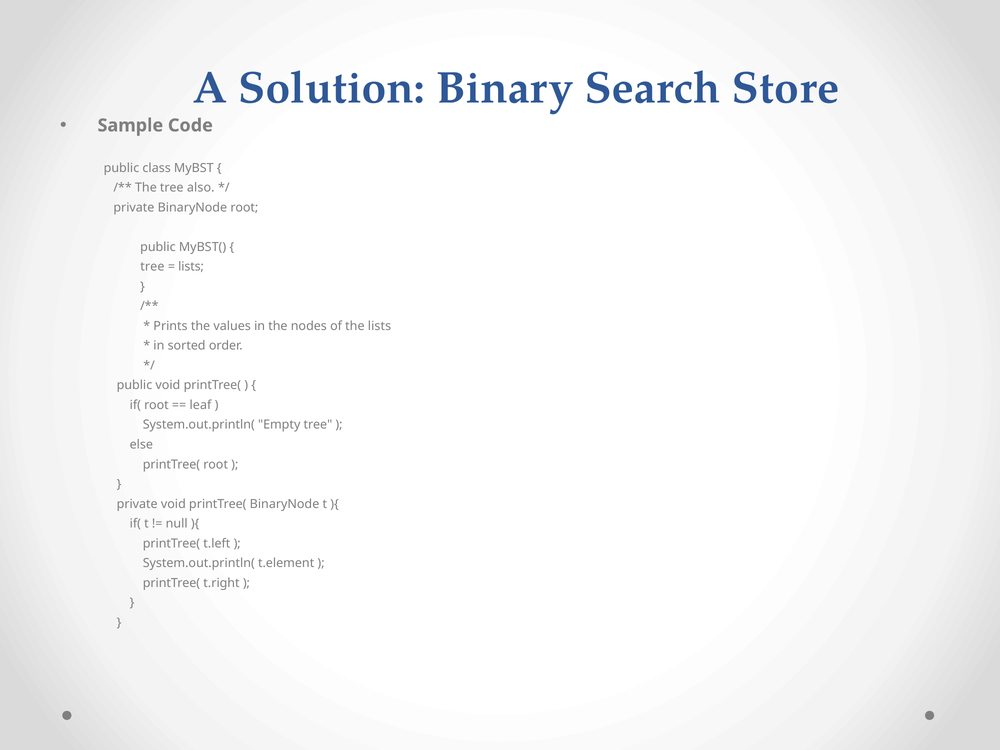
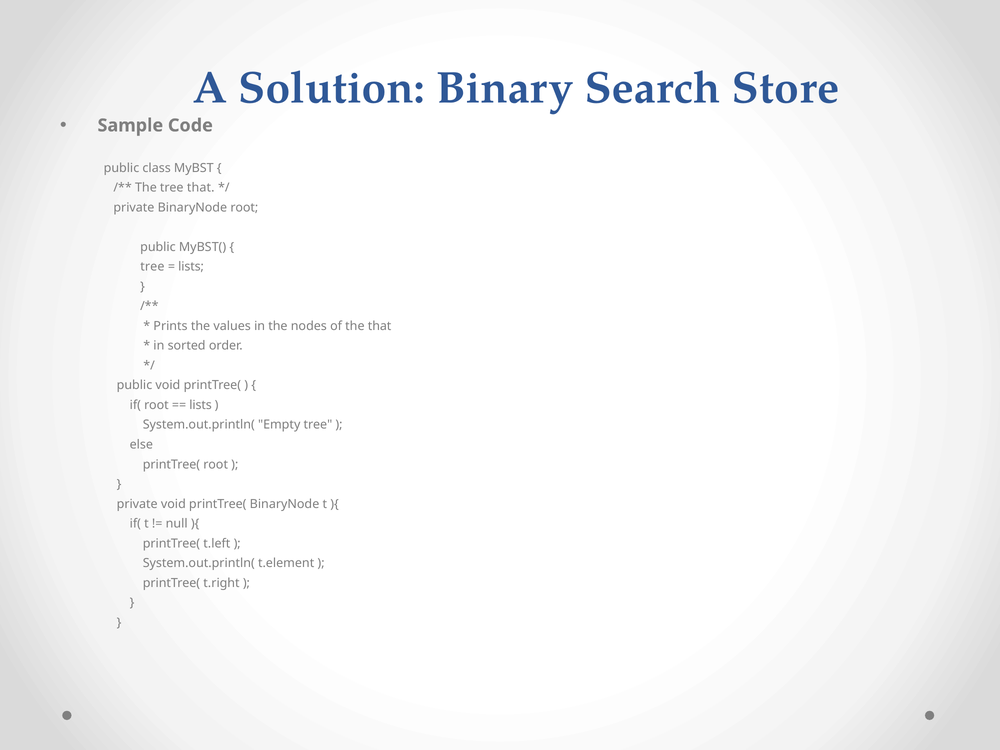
tree also: also -> that
the lists: lists -> that
leaf at (200, 405): leaf -> lists
